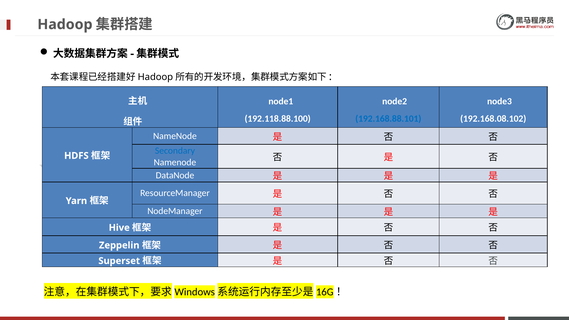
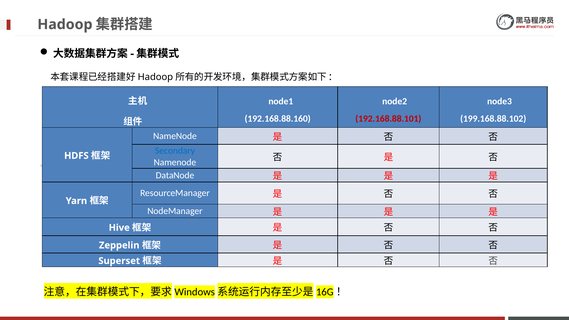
192.118.88.100: 192.118.88.100 -> 192.168.88.160
192.168.88.101 colour: blue -> red
192.168.08.102: 192.168.08.102 -> 199.168.88.102
